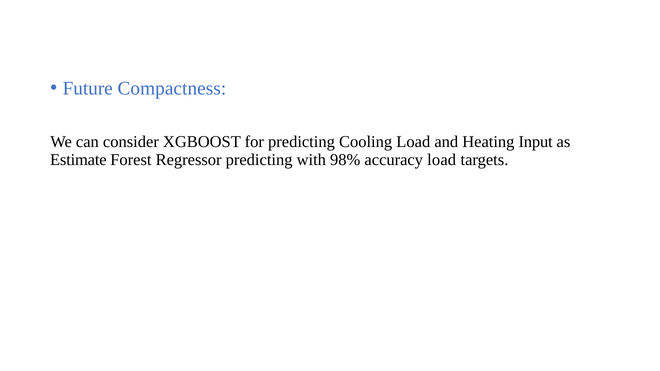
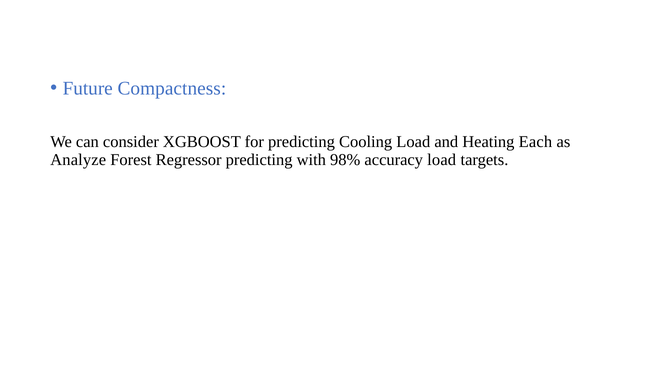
Input: Input -> Each
Estimate: Estimate -> Analyze
